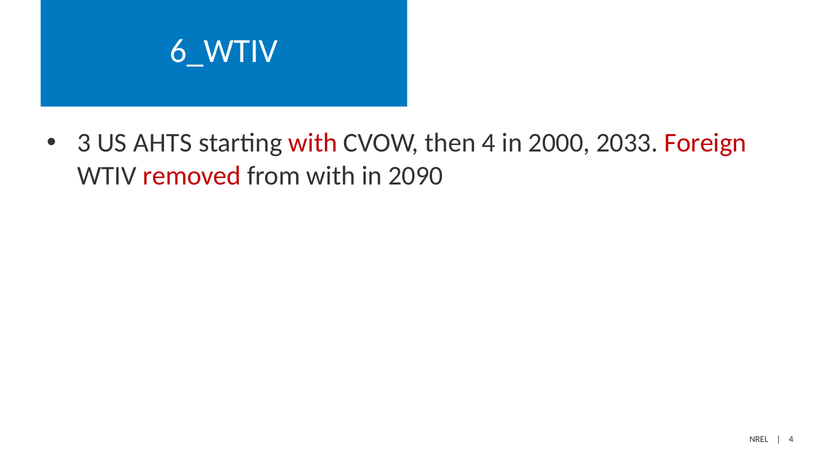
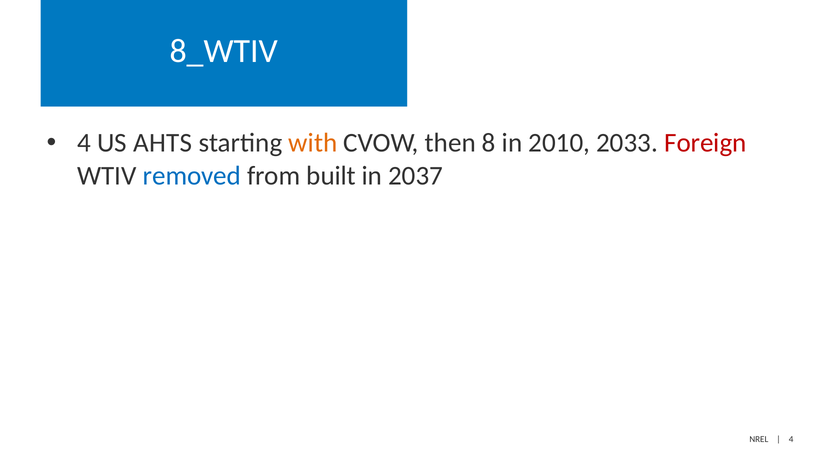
6_WTIV: 6_WTIV -> 8_WTIV
3 at (84, 143): 3 -> 4
with at (313, 143) colour: red -> orange
then 4: 4 -> 8
2000: 2000 -> 2010
removed colour: red -> blue
from with: with -> built
2090: 2090 -> 2037
